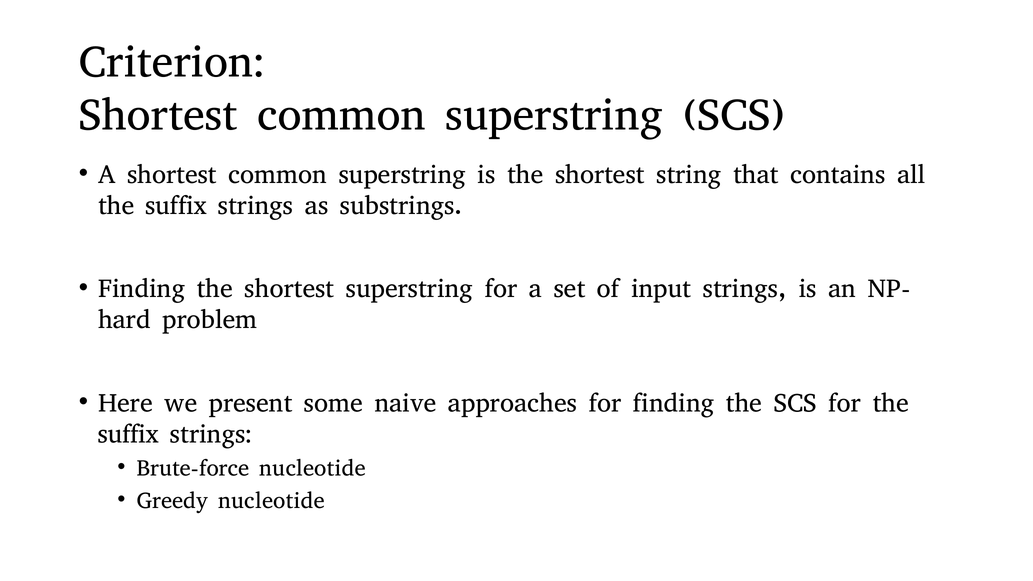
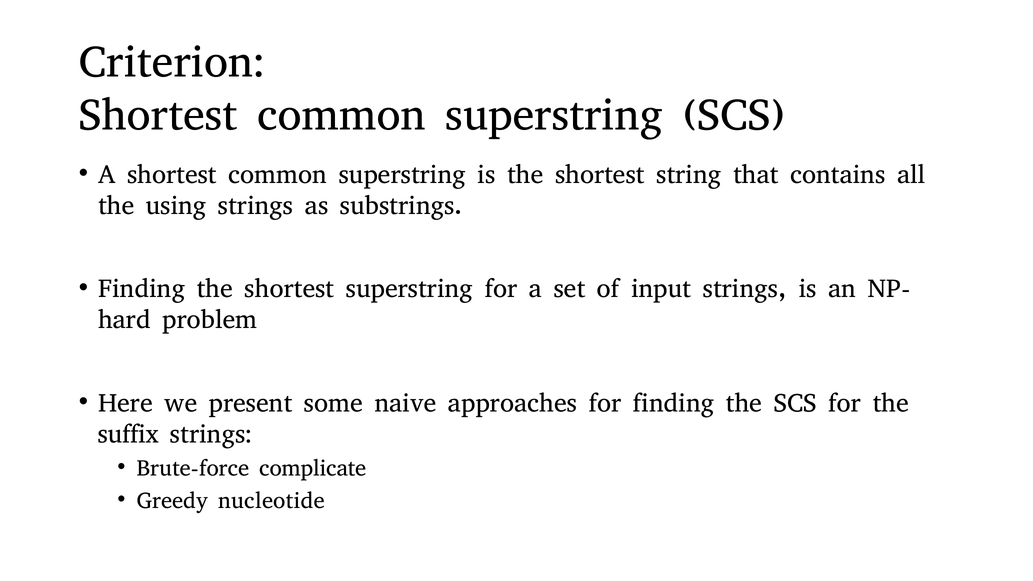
suffix at (176, 206): suffix -> using
Brute-force nucleotide: nucleotide -> complicate
